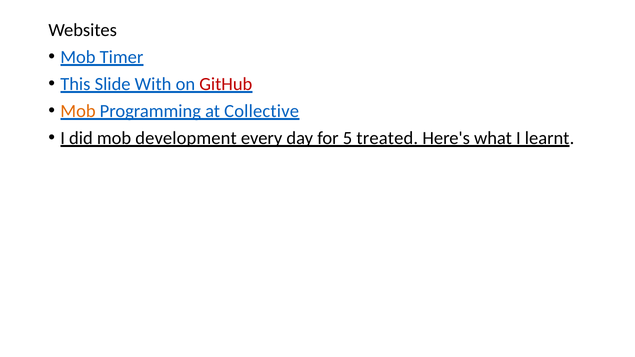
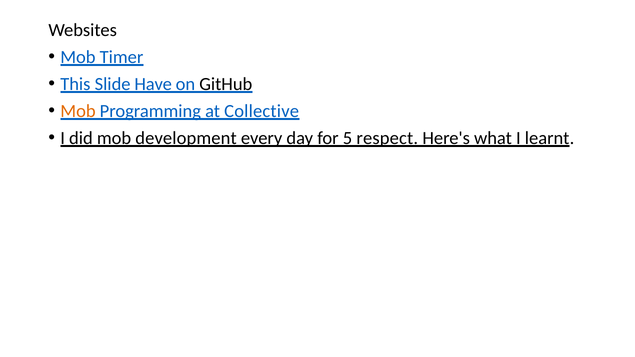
With: With -> Have
GitHub colour: red -> black
treated: treated -> respect
